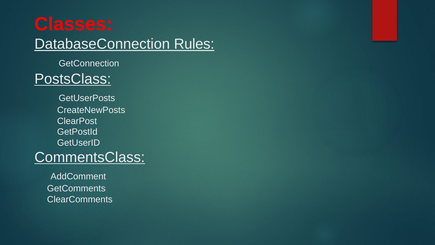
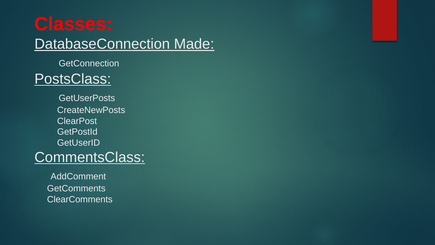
Rules: Rules -> Made
